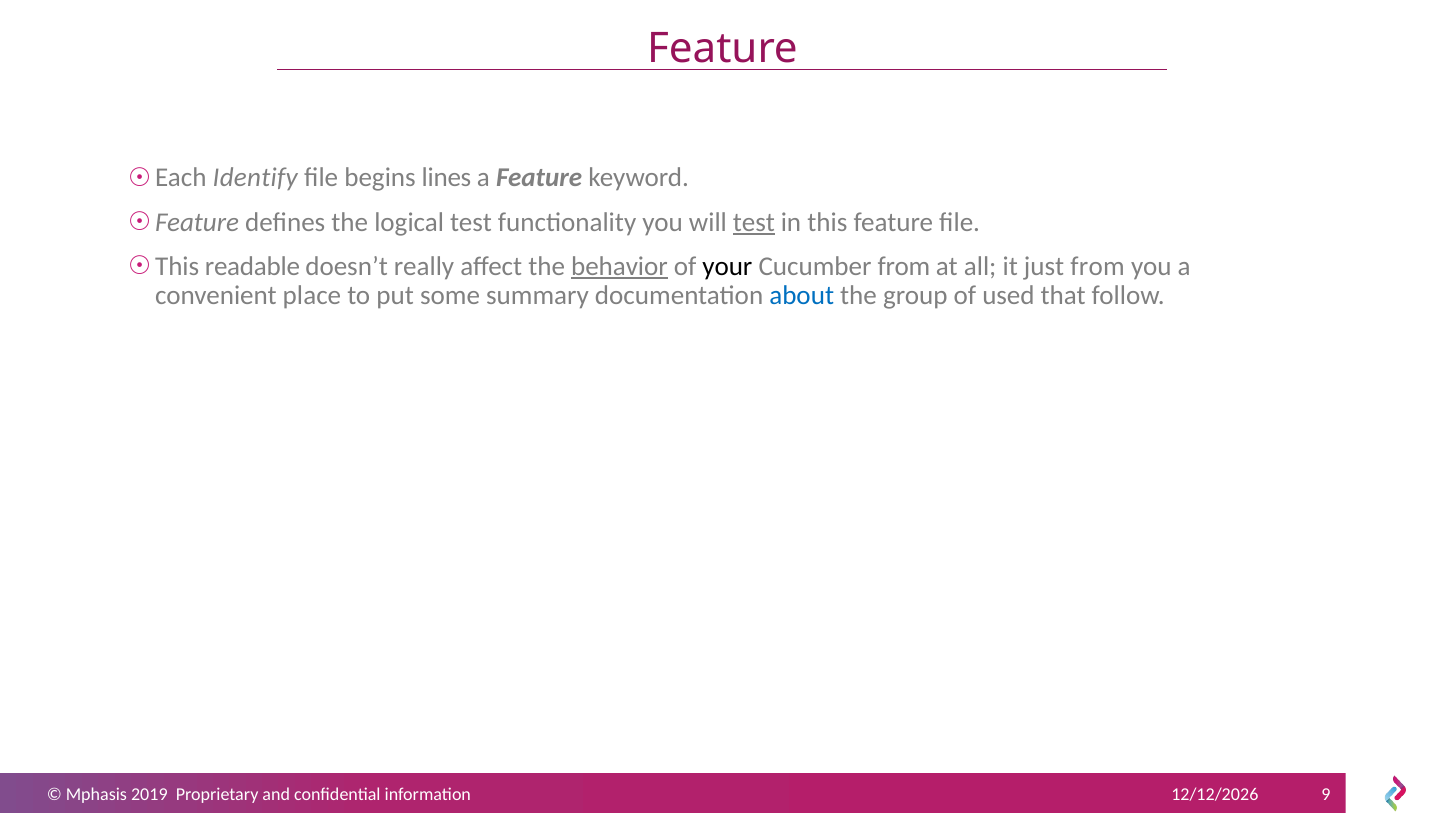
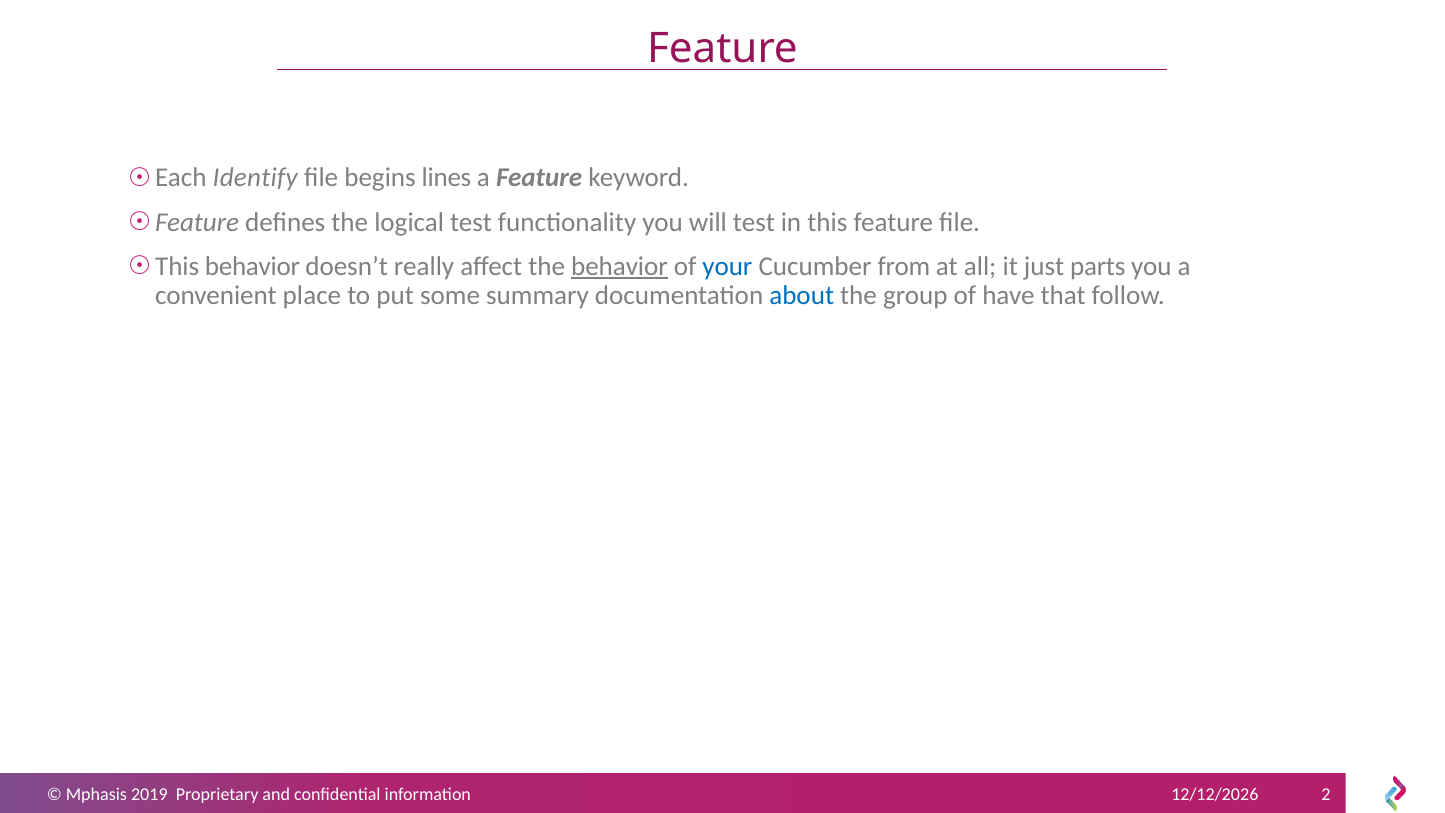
test at (754, 222) underline: present -> none
readable at (252, 266): readable -> behavior
your colour: black -> blue
just from: from -> parts
used: used -> have
9: 9 -> 2
